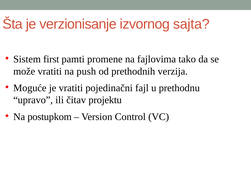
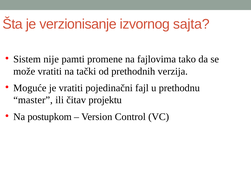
first: first -> nije
push: push -> tački
upravo: upravo -> master
